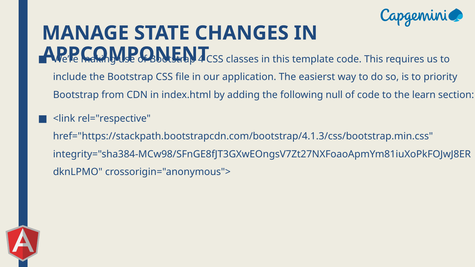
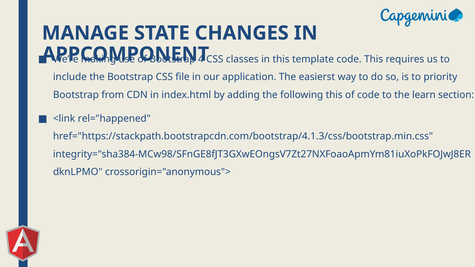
following null: null -> this
rel="respective: rel="respective -> rel="happened
